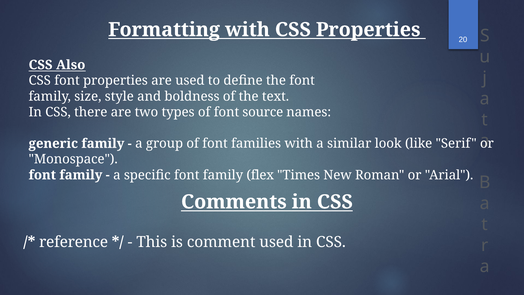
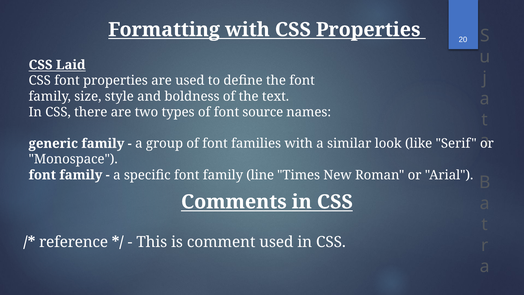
Also: Also -> Laid
flex: flex -> line
